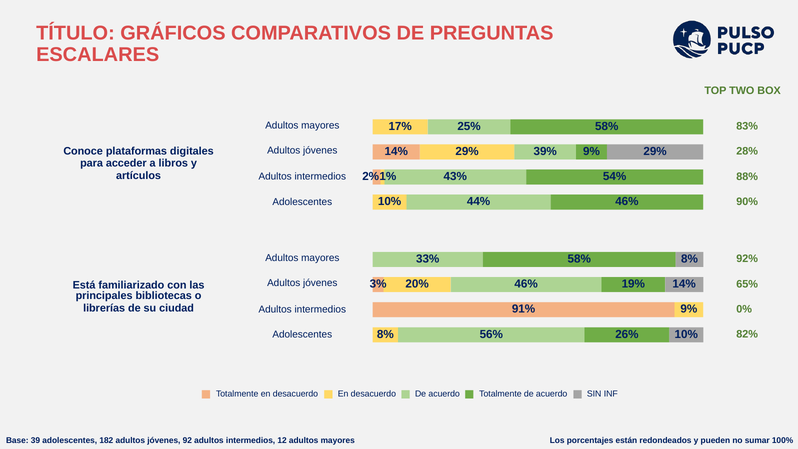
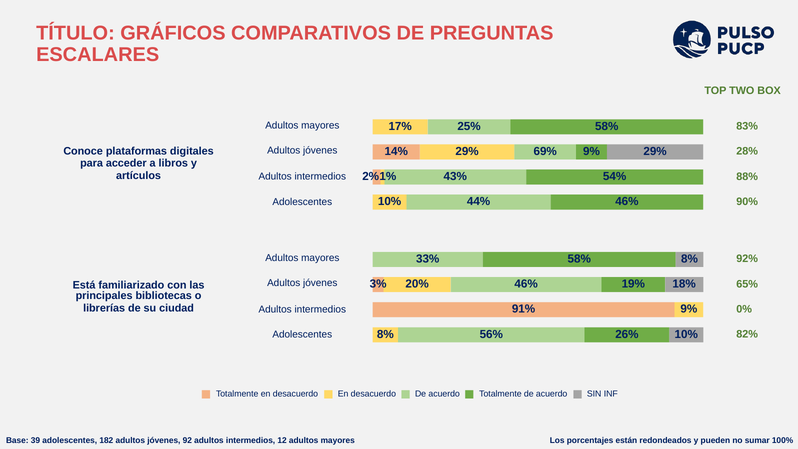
39%: 39% -> 69%
19% 14%: 14% -> 18%
